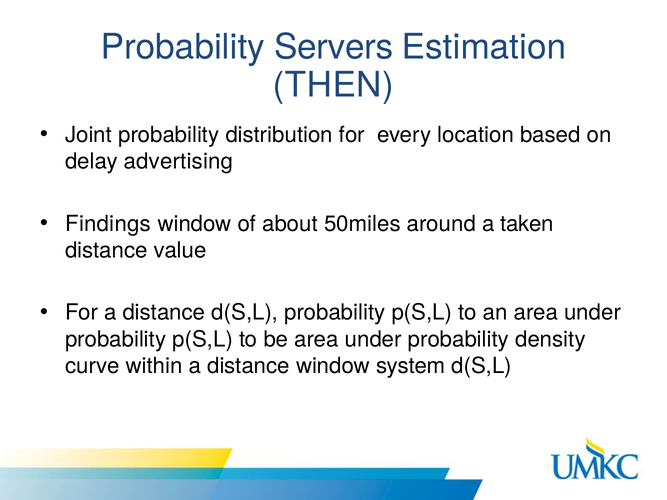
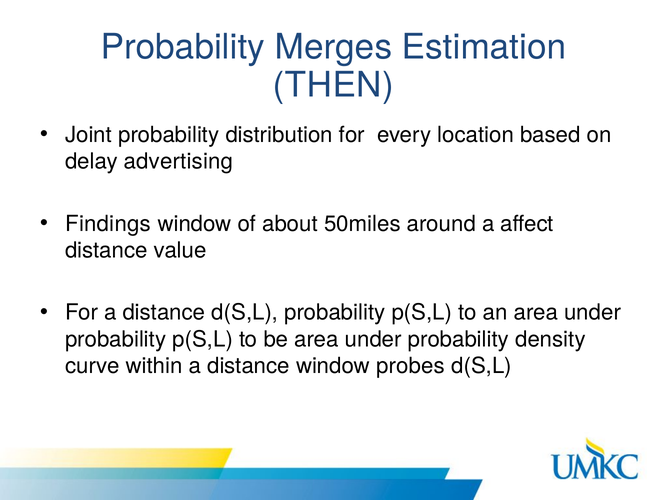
Servers: Servers -> Merges
taken: taken -> affect
system: system -> probes
